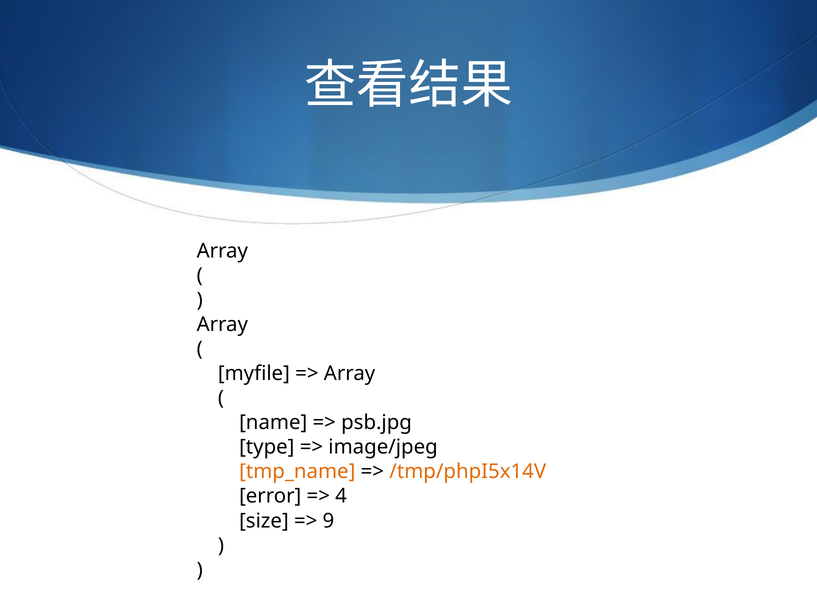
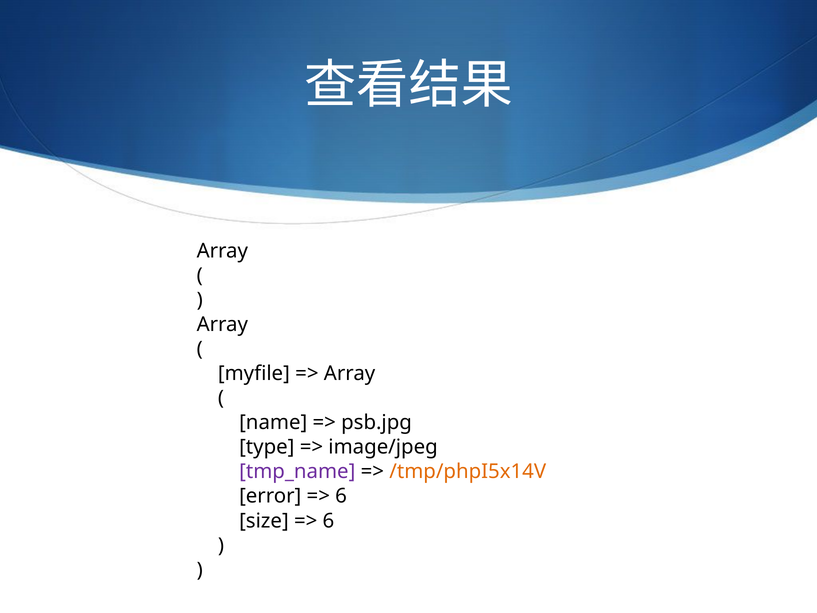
tmp_name colour: orange -> purple
4 at (341, 496): 4 -> 6
9 at (328, 521): 9 -> 6
